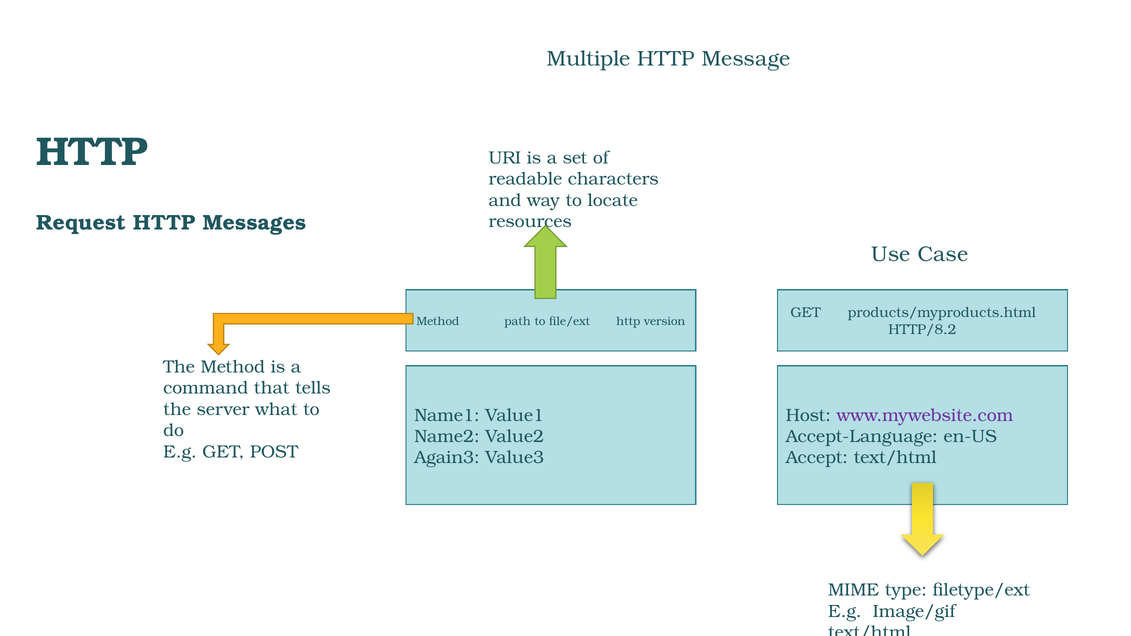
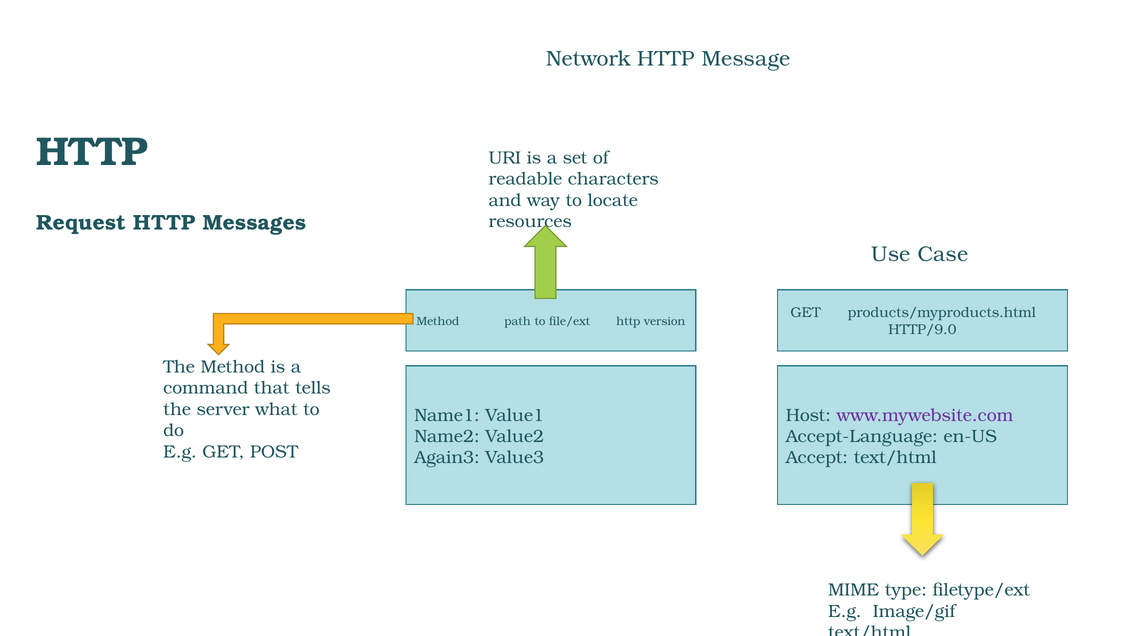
Multiple: Multiple -> Network
HTTP/8.2: HTTP/8.2 -> HTTP/9.0
